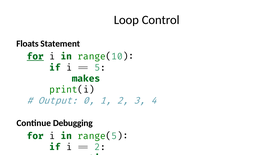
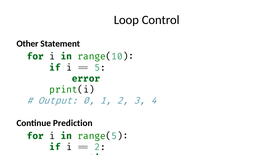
Floats: Floats -> Other
for at (35, 56) underline: present -> none
makes: makes -> error
Debugging: Debugging -> Prediction
